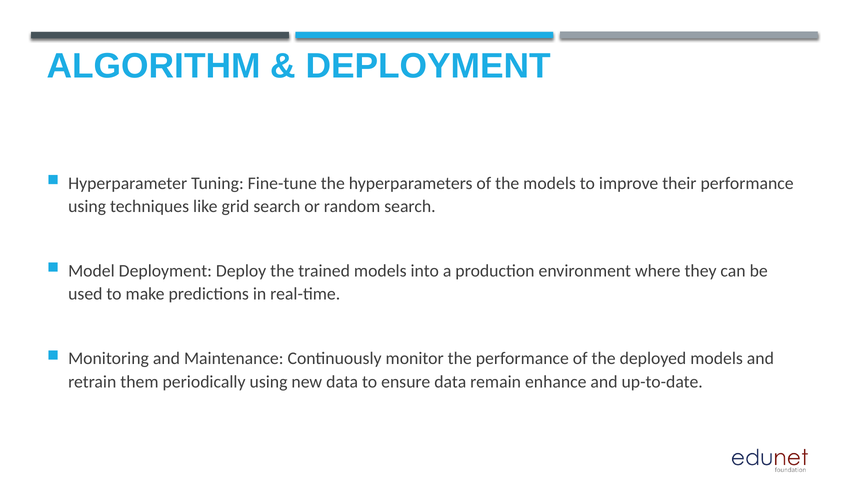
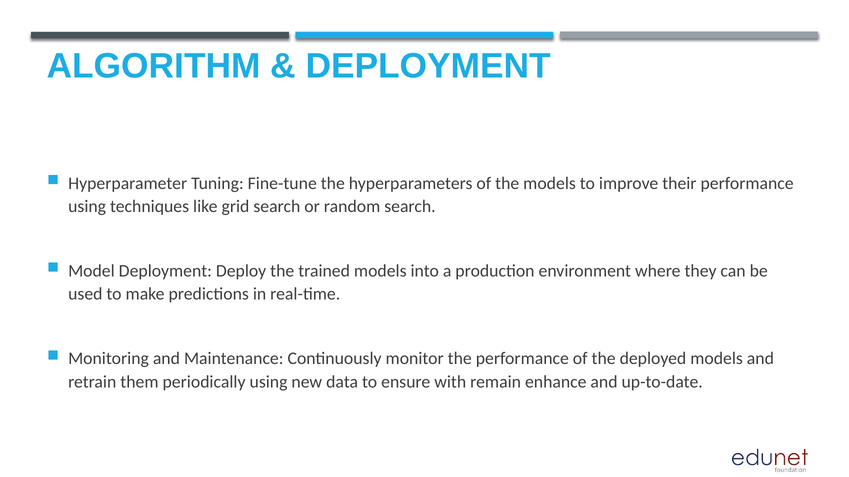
ensure data: data -> with
